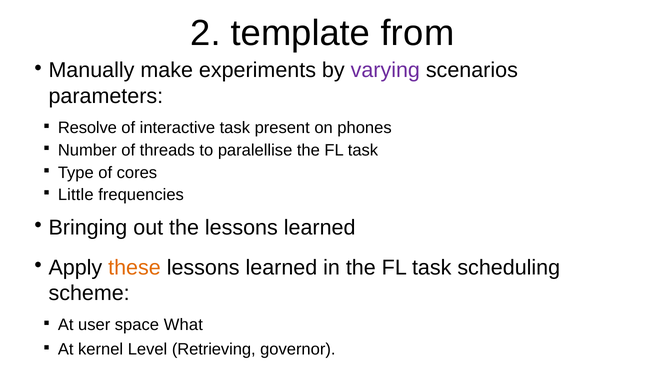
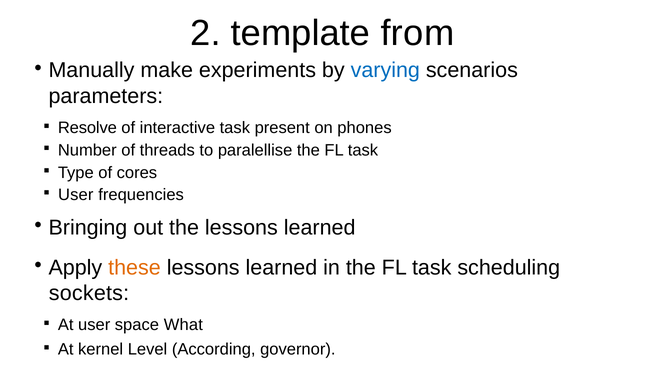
varying colour: purple -> blue
Little at (76, 195): Little -> User
scheme: scheme -> sockets
Retrieving: Retrieving -> According
